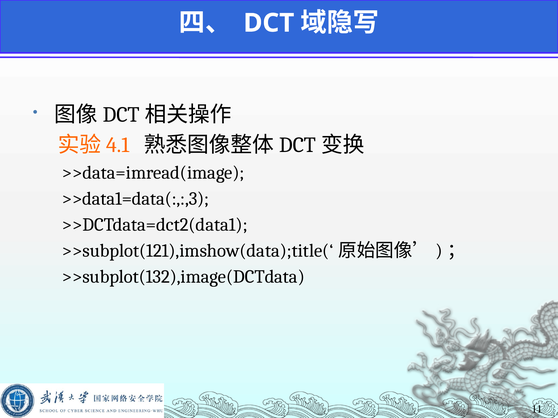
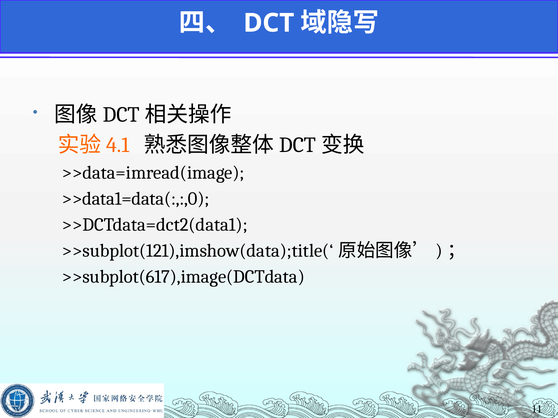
>>data1=data(:,:,3: >>data1=data(:,:,3 -> >>data1=data(:,:,0
>>subplot(132),image(DCTdata: >>subplot(132),image(DCTdata -> >>subplot(617),image(DCTdata
